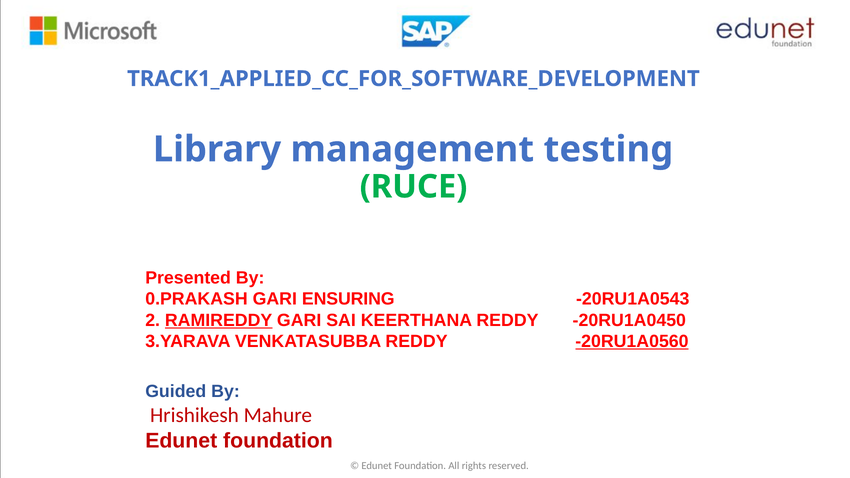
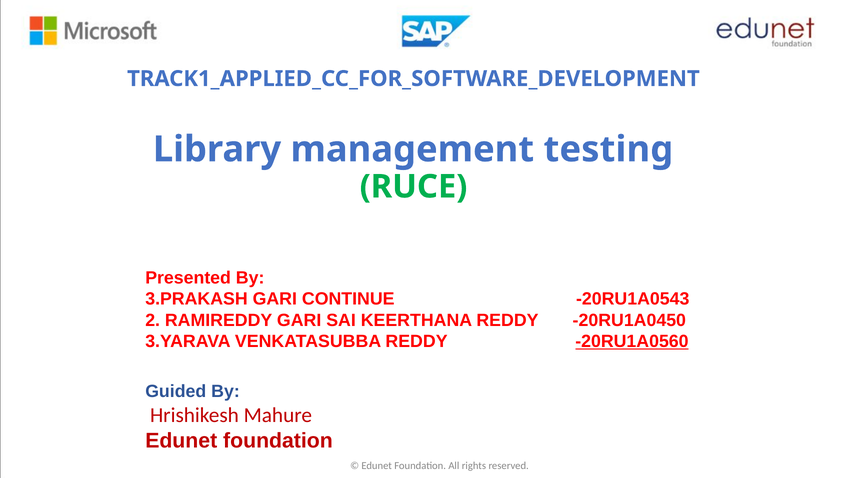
0.PRAKASH: 0.PRAKASH -> 3.PRAKASH
ENSURING: ENSURING -> CONTINUE
RAMIREDDY underline: present -> none
